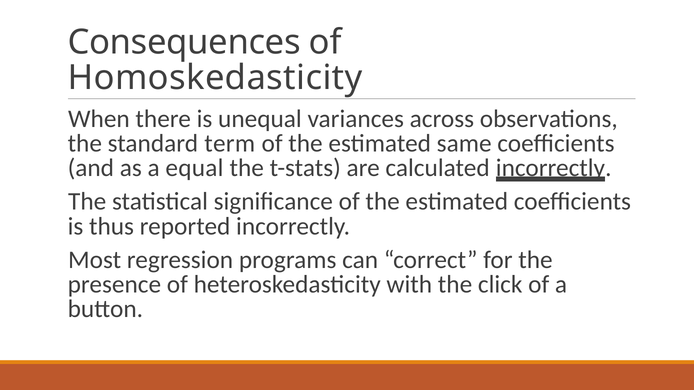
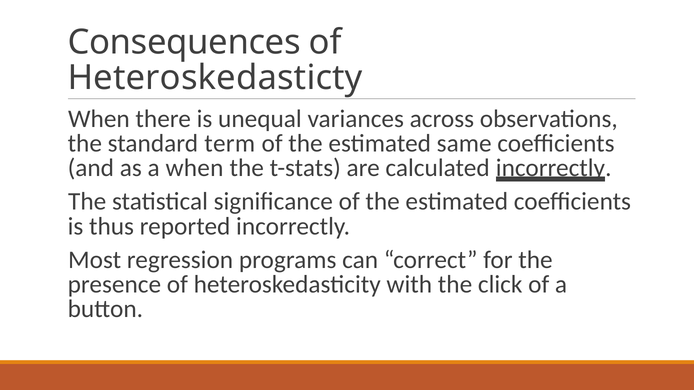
Homoskedasticity: Homoskedasticity -> Heteroskedasticty
a equal: equal -> when
